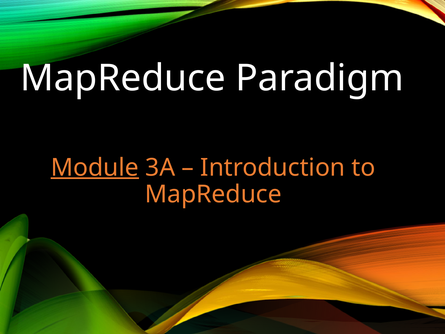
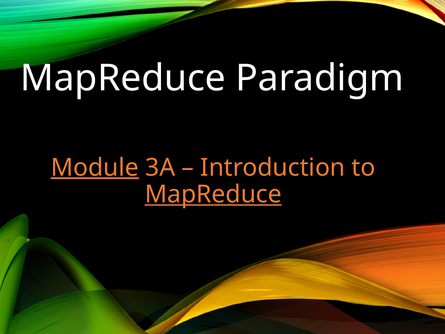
MapReduce at (213, 194) underline: none -> present
